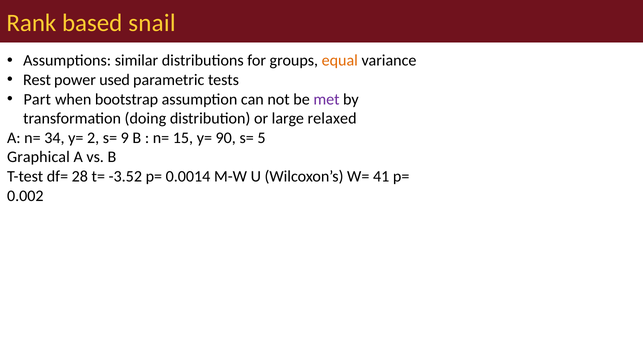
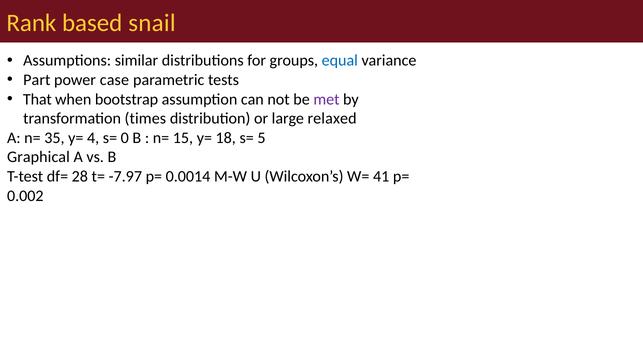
equal colour: orange -> blue
Rest: Rest -> Part
used: used -> case
Part: Part -> That
doing: doing -> times
34: 34 -> 35
2: 2 -> 4
9: 9 -> 0
90: 90 -> 18
-3.52: -3.52 -> -7.97
